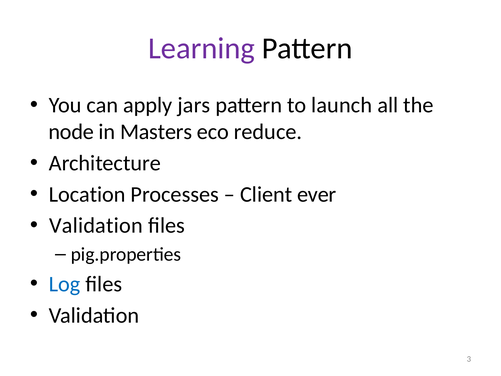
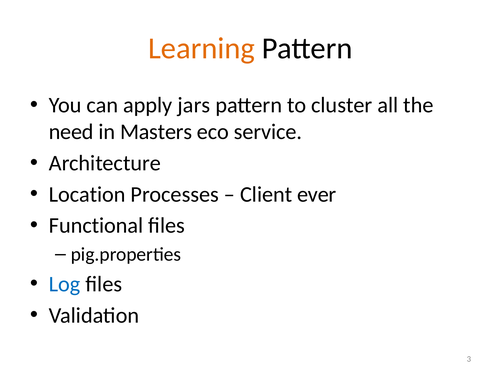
Learning colour: purple -> orange
launch: launch -> cluster
node: node -> need
reduce: reduce -> service
Validation at (96, 225): Validation -> Functional
